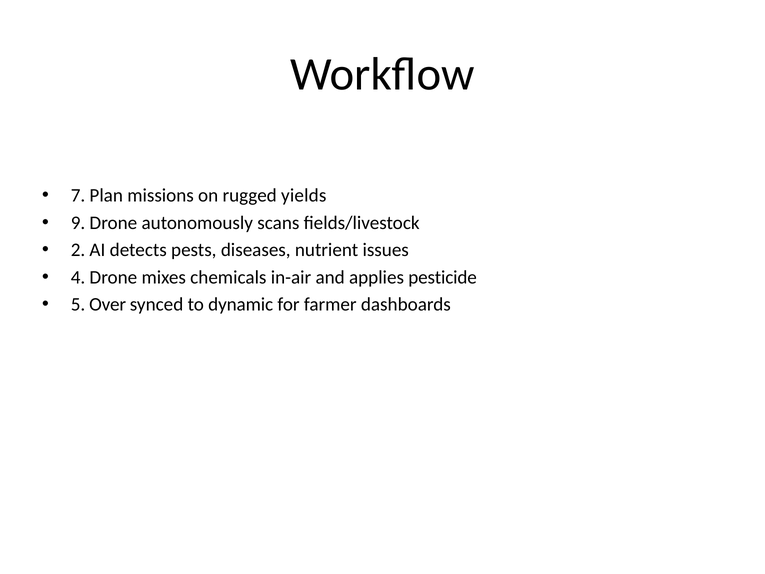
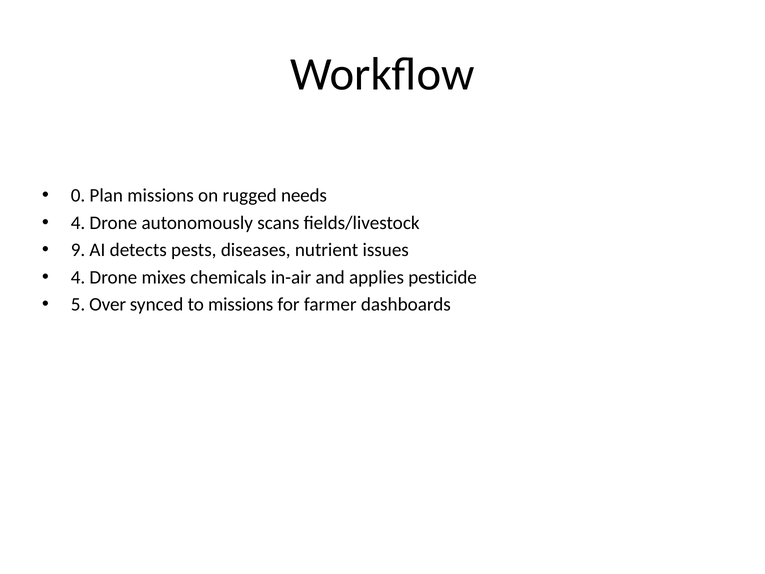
7: 7 -> 0
yields: yields -> needs
9 at (78, 223): 9 -> 4
2: 2 -> 9
to dynamic: dynamic -> missions
